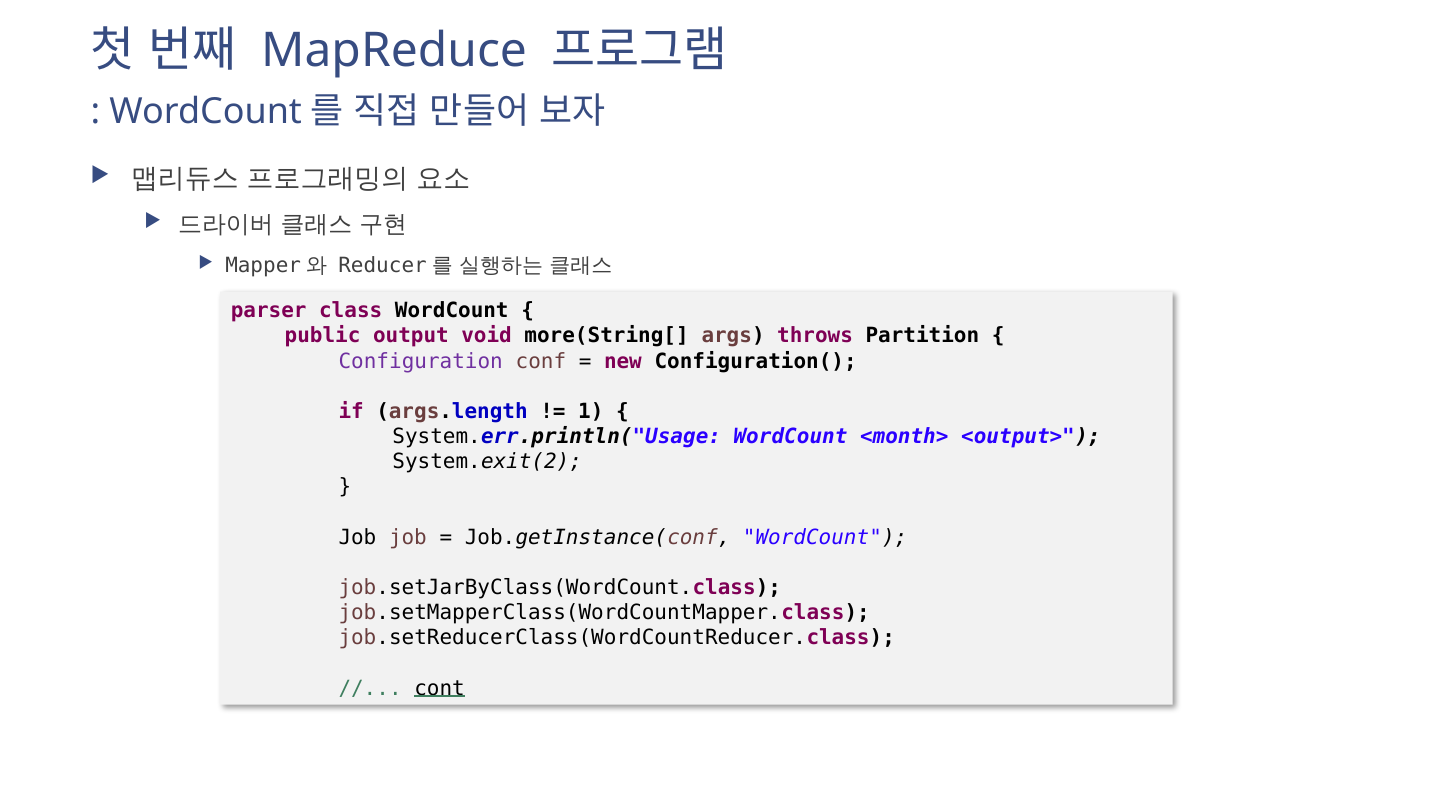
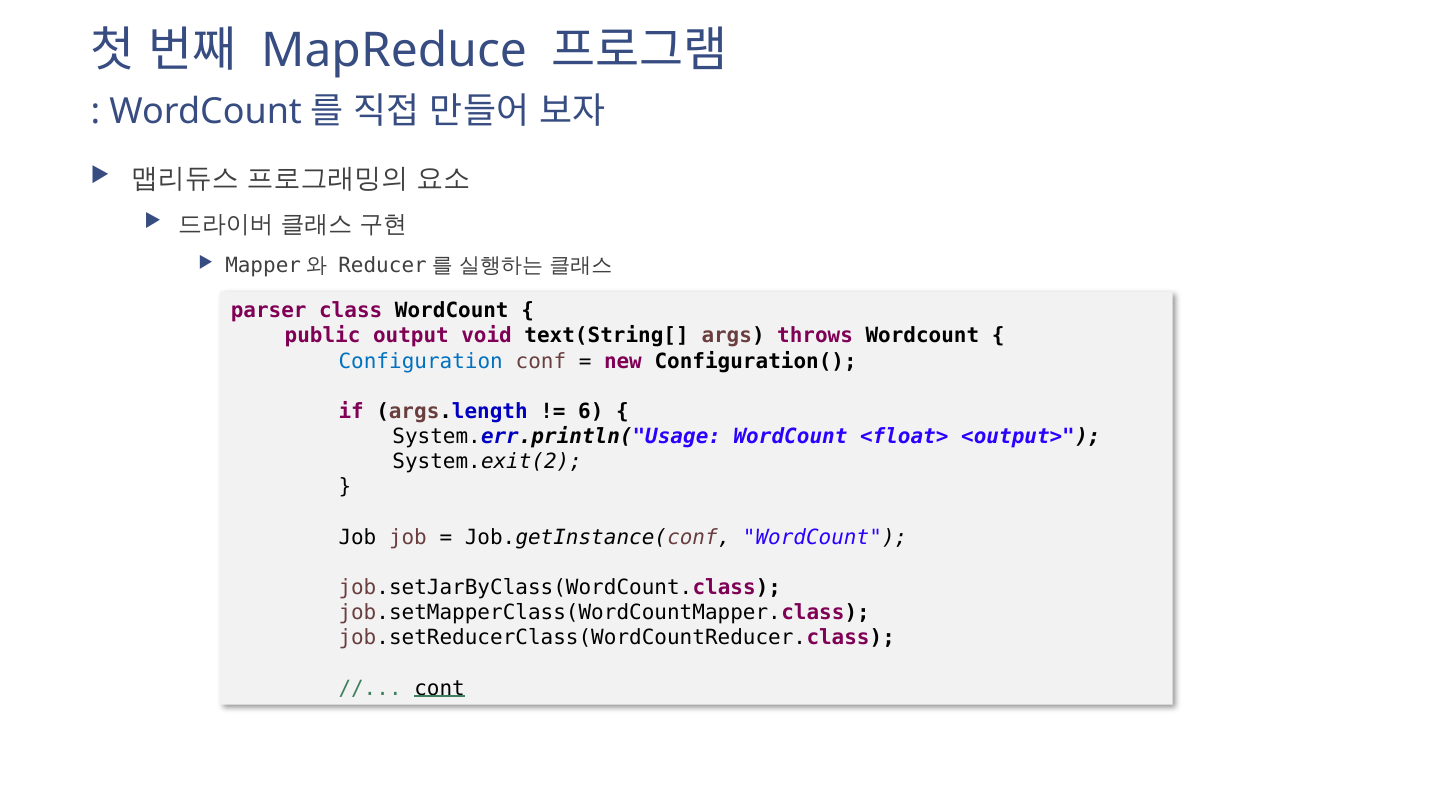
more(String[: more(String[ -> text(String[
throws Partition: Partition -> Wordcount
Configuration colour: purple -> blue
1: 1 -> 6
<month>: <month> -> <float>
